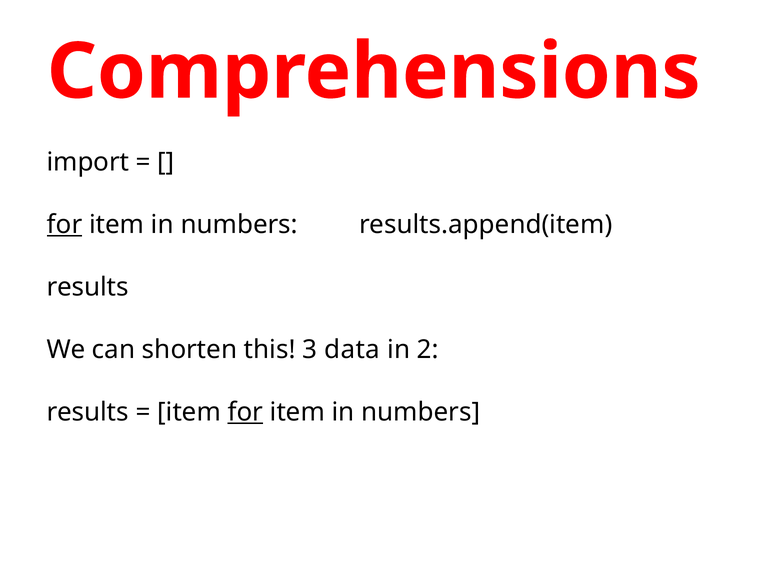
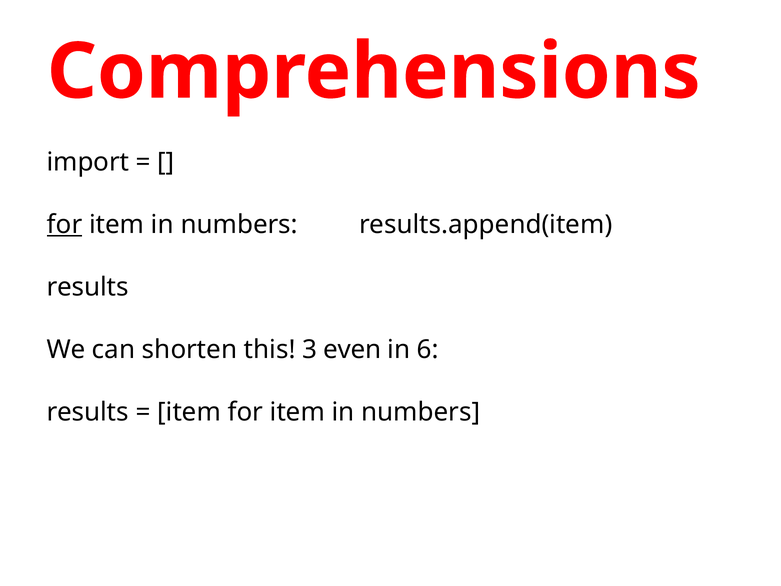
data: data -> even
2: 2 -> 6
for at (245, 412) underline: present -> none
